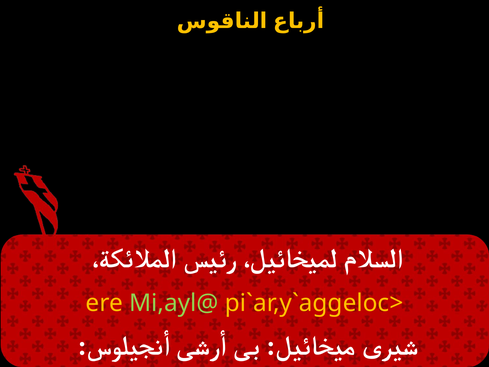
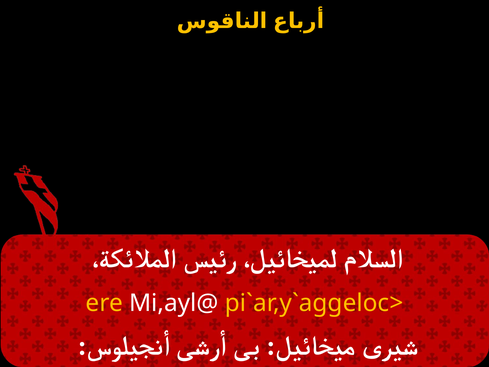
Mi,ayl@ colour: light green -> white
